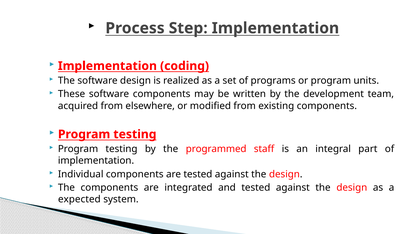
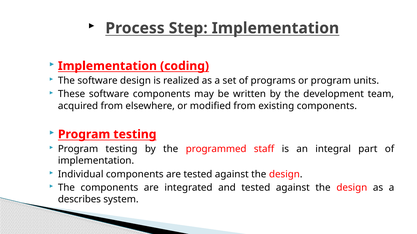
expected: expected -> describes
